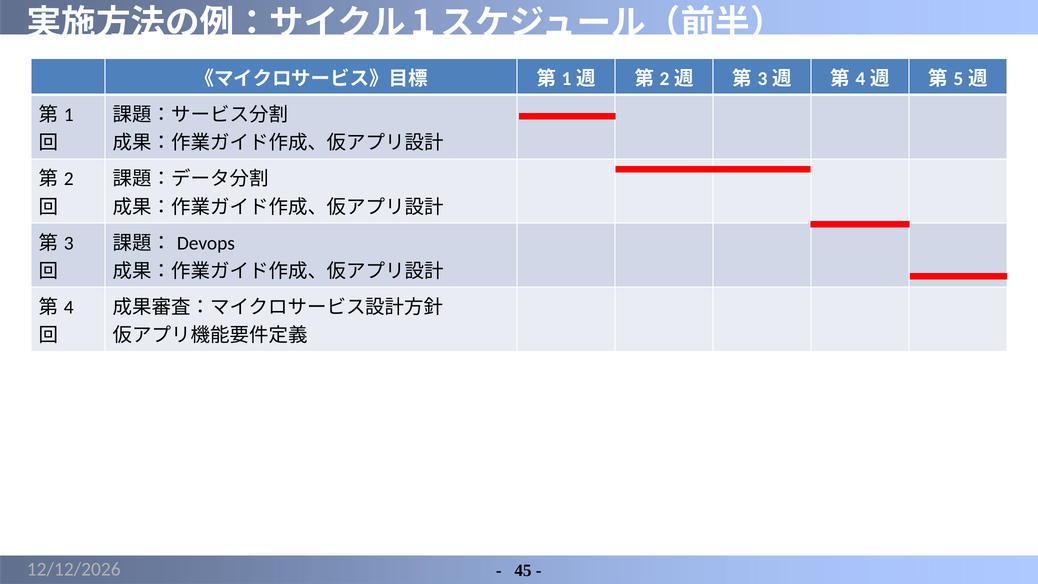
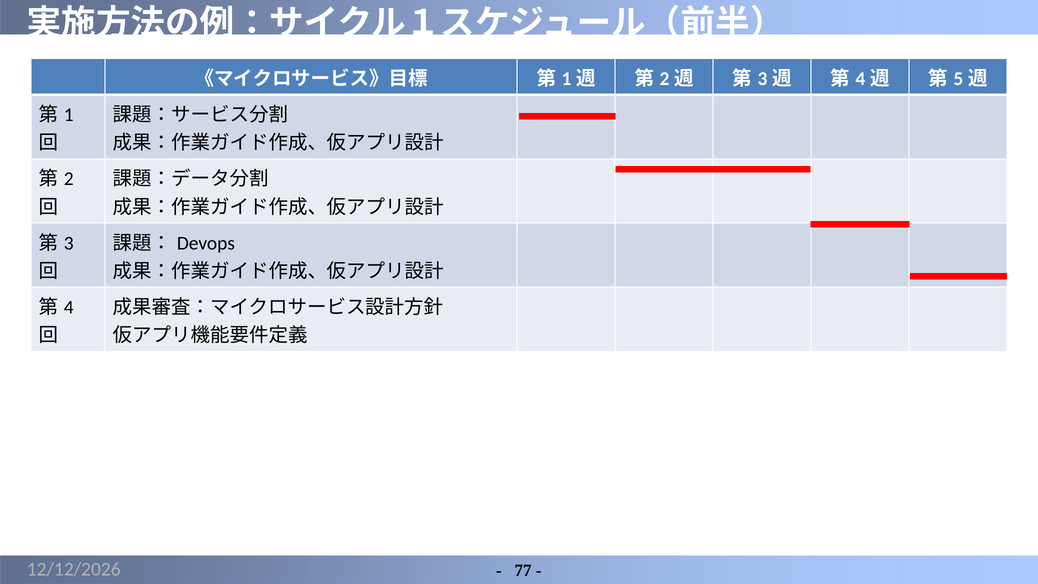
45: 45 -> 77
